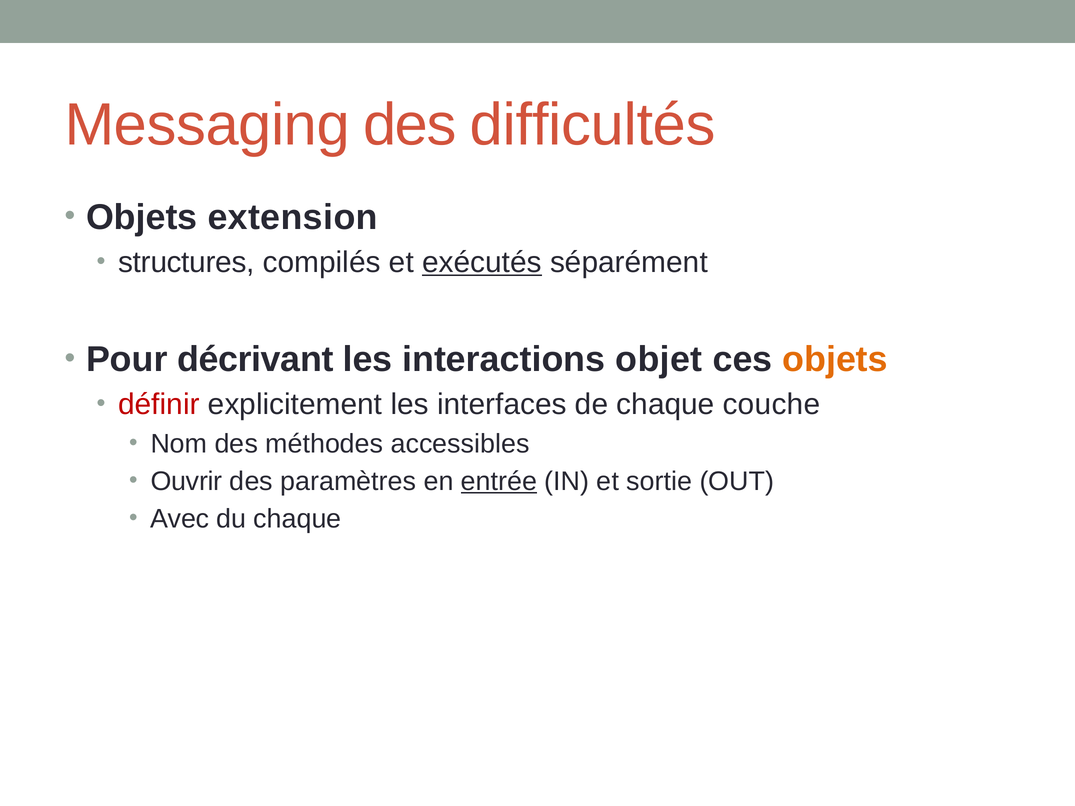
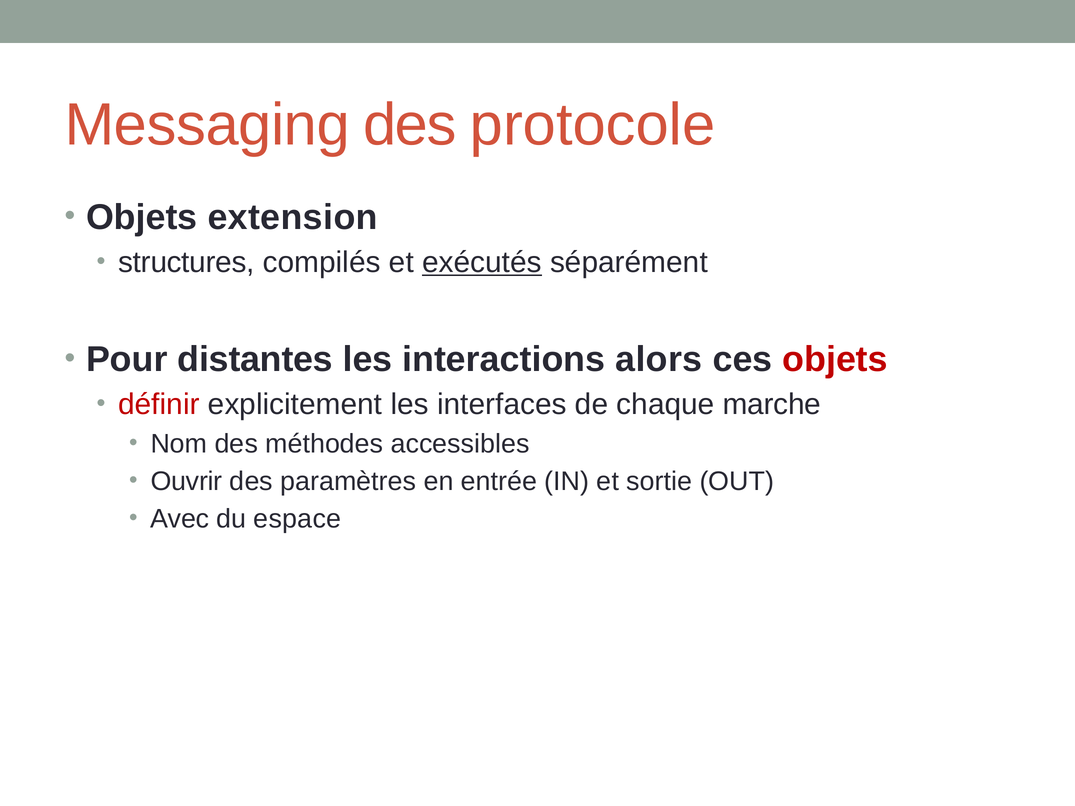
difficultés: difficultés -> protocole
décrivant: décrivant -> distantes
objet: objet -> alors
objets at (835, 360) colour: orange -> red
couche: couche -> marche
entrée underline: present -> none
du chaque: chaque -> espace
